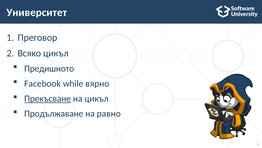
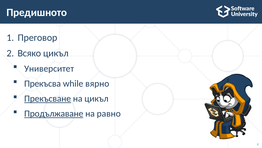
Университет: Университет -> Предишното
Предишното: Предишното -> Университет
Facebook: Facebook -> Прекъсва
Продължаване underline: none -> present
